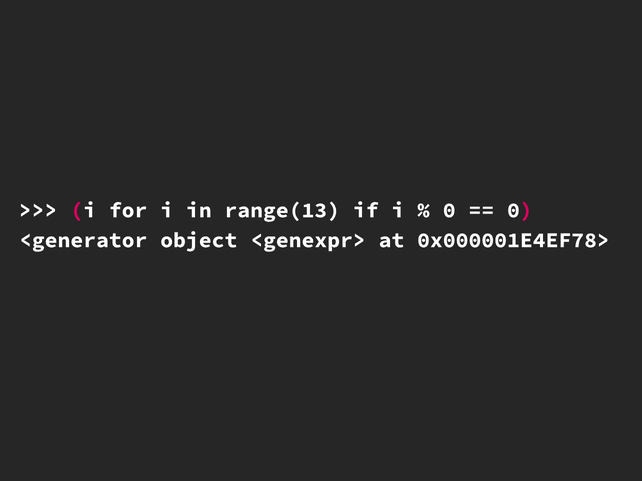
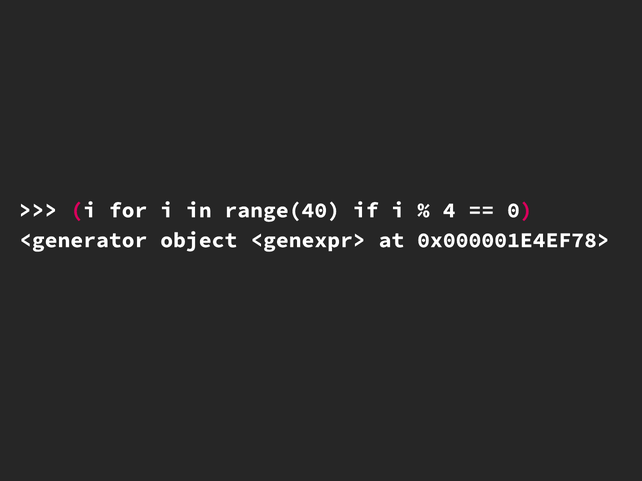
range(13: range(13 -> range(40
0 at (449, 210): 0 -> 4
